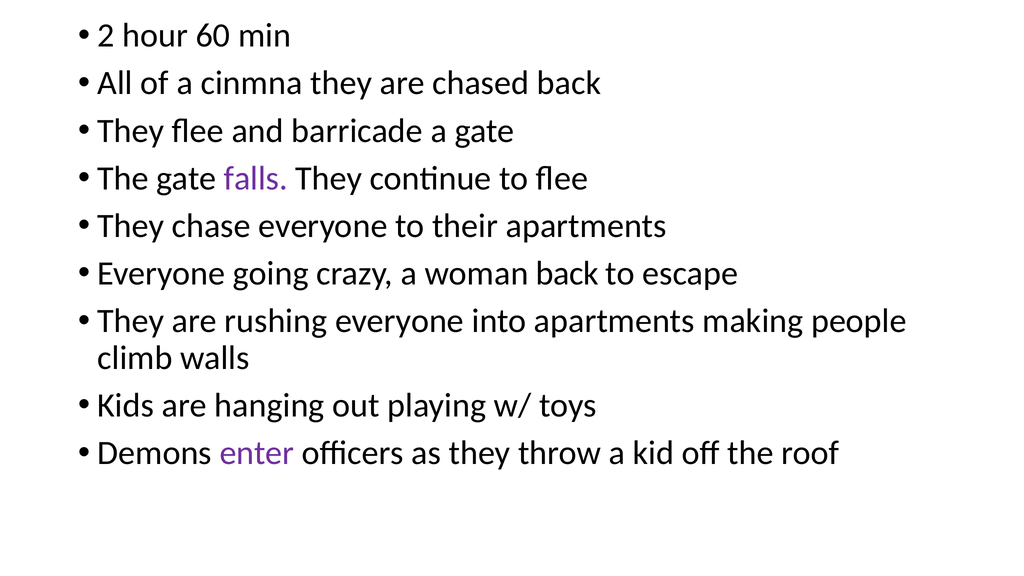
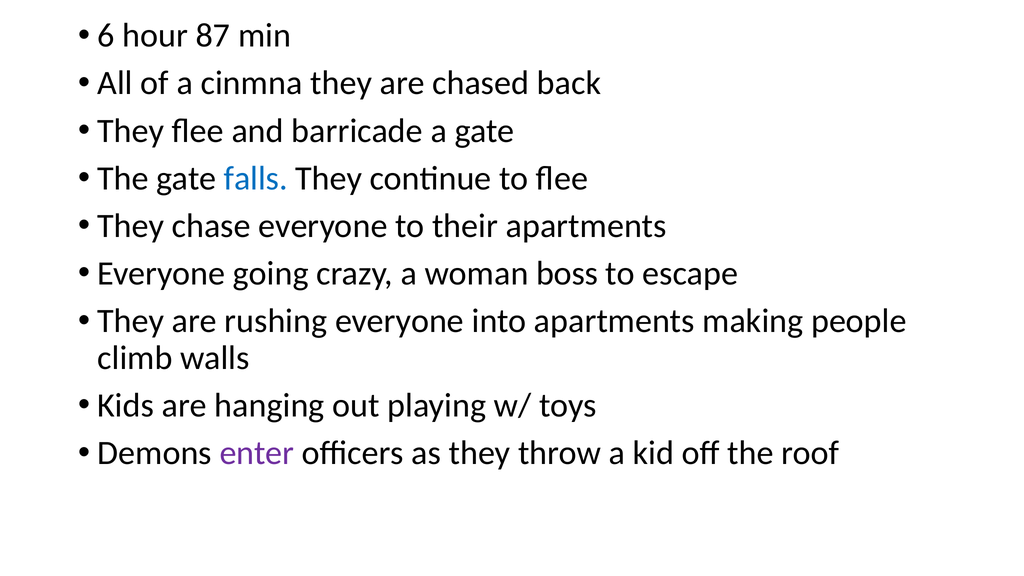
2: 2 -> 6
60: 60 -> 87
falls colour: purple -> blue
woman back: back -> boss
